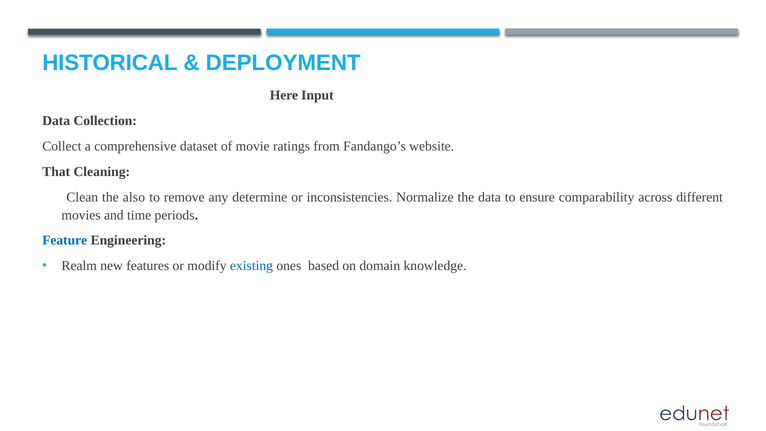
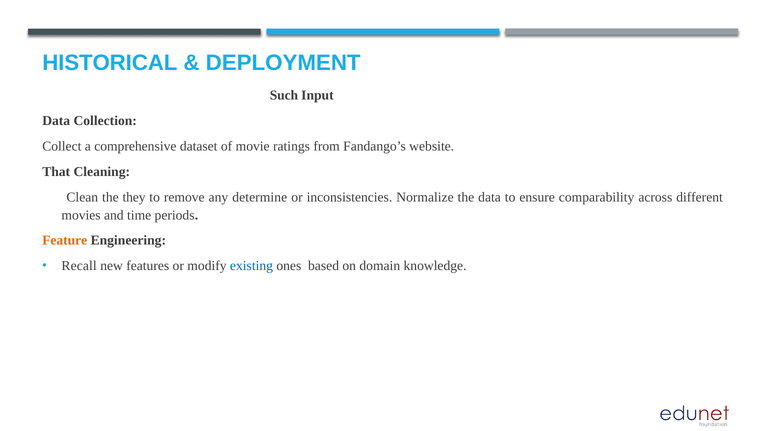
Here: Here -> Such
also: also -> they
Feature colour: blue -> orange
Realm: Realm -> Recall
